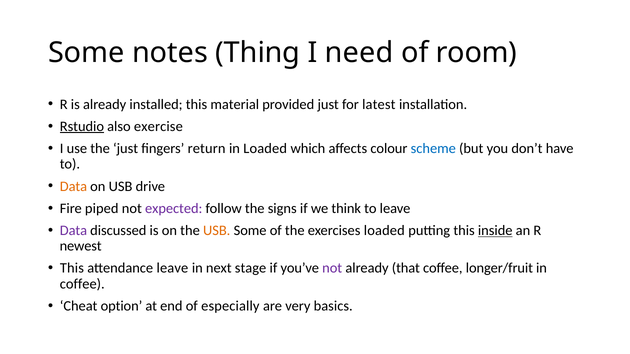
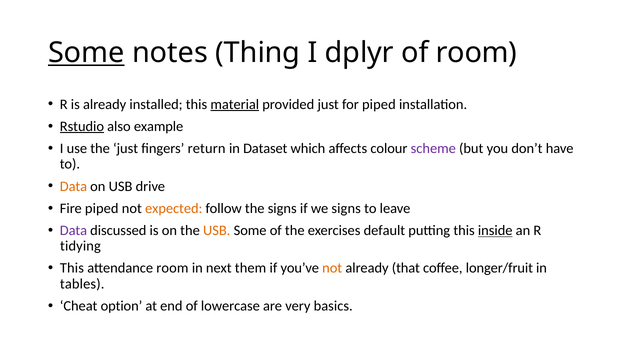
Some at (86, 53) underline: none -> present
need: need -> dplyr
material underline: none -> present
for latest: latest -> piped
exercise: exercise -> example
in Loaded: Loaded -> Dataset
scheme colour: blue -> purple
expected colour: purple -> orange
we think: think -> signs
exercises loaded: loaded -> default
newest: newest -> tidying
attendance leave: leave -> room
stage: stage -> them
not at (332, 269) colour: purple -> orange
coffee at (82, 284): coffee -> tables
especially: especially -> lowercase
